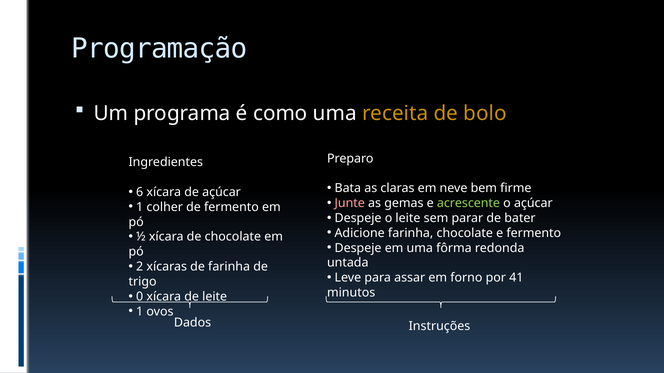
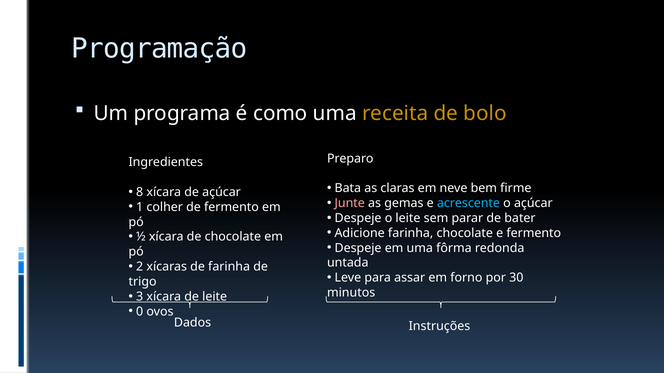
6: 6 -> 8
acrescente colour: light green -> light blue
41: 41 -> 30
0: 0 -> 3
1 at (140, 312): 1 -> 0
